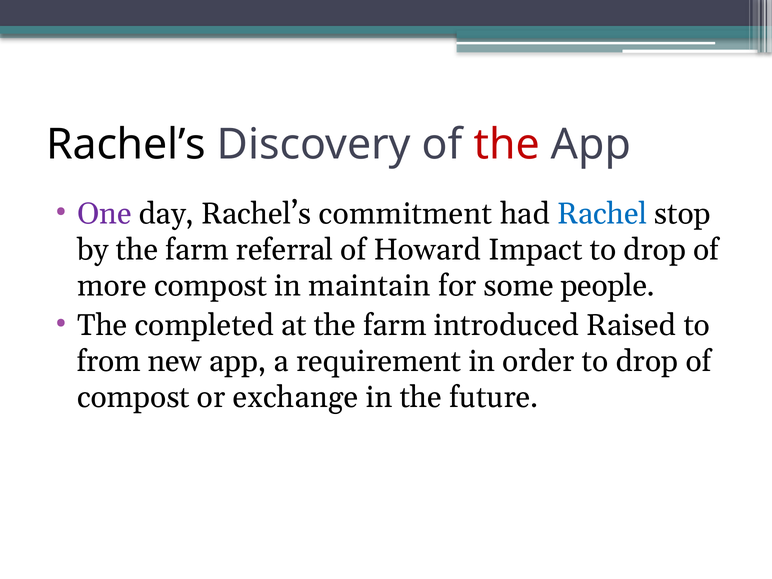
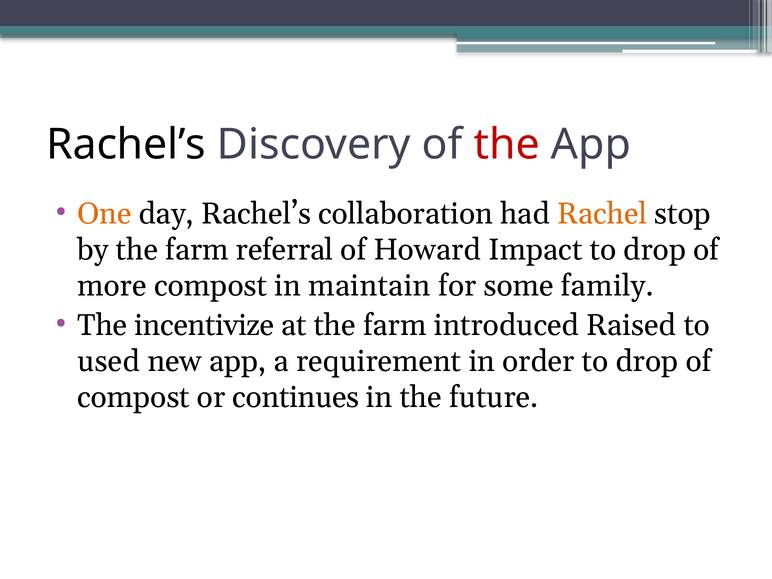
One colour: purple -> orange
commitment: commitment -> collaboration
Rachel colour: blue -> orange
people: people -> family
completed: completed -> incentivize
from: from -> used
exchange: exchange -> continues
